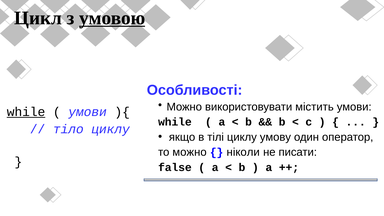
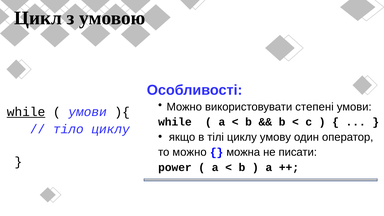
умовою underline: present -> none
містить: містить -> степені
ніколи: ніколи -> можна
false: false -> power
